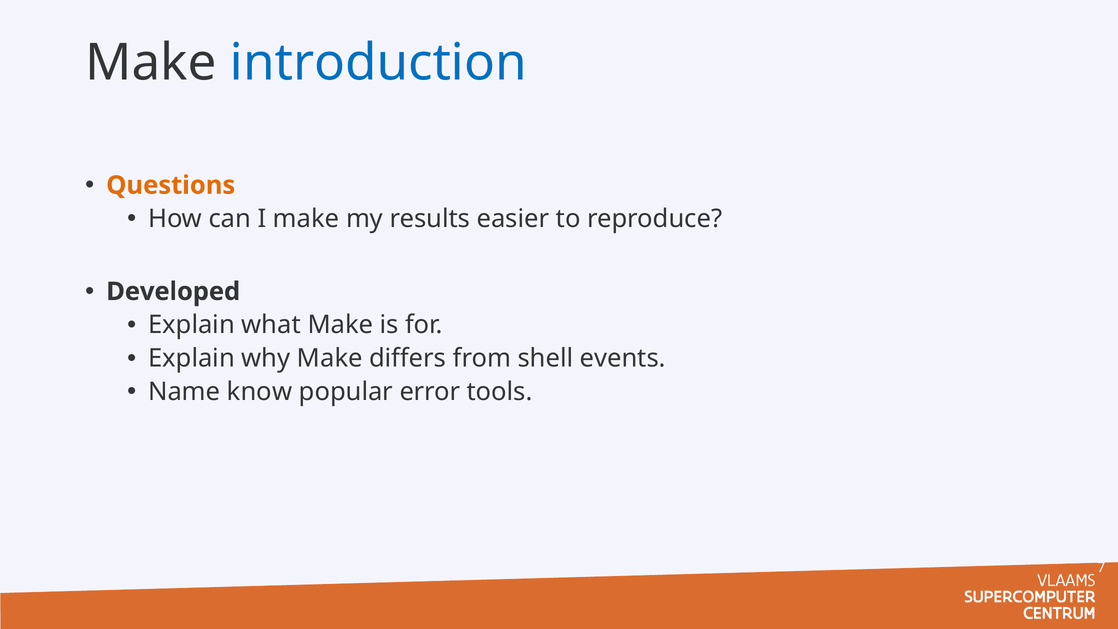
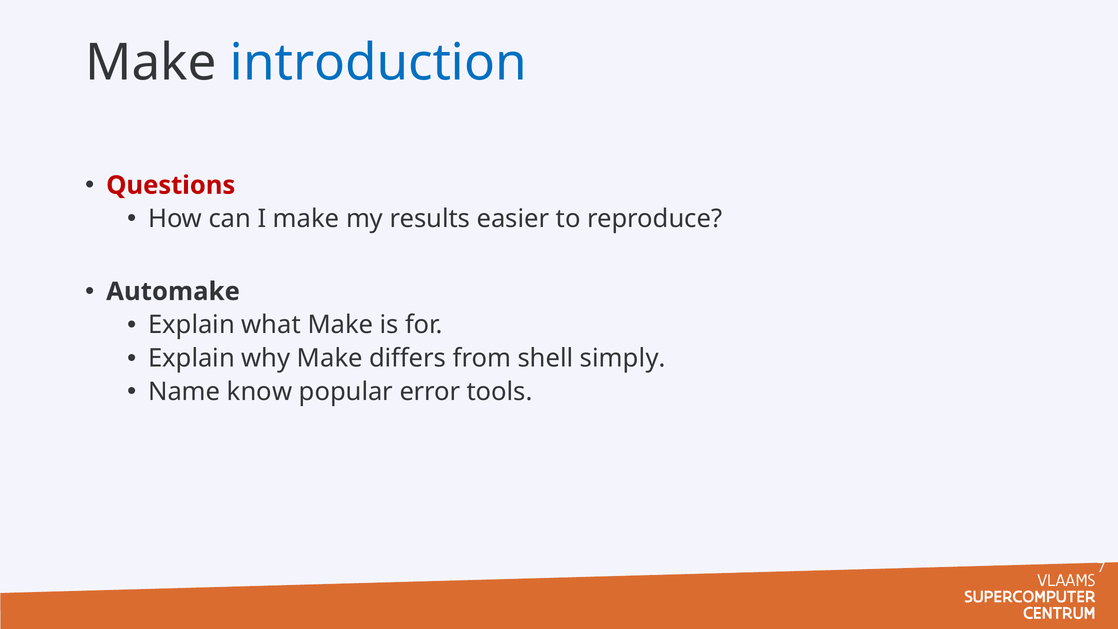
Questions colour: orange -> red
Developed: Developed -> Automake
events: events -> simply
